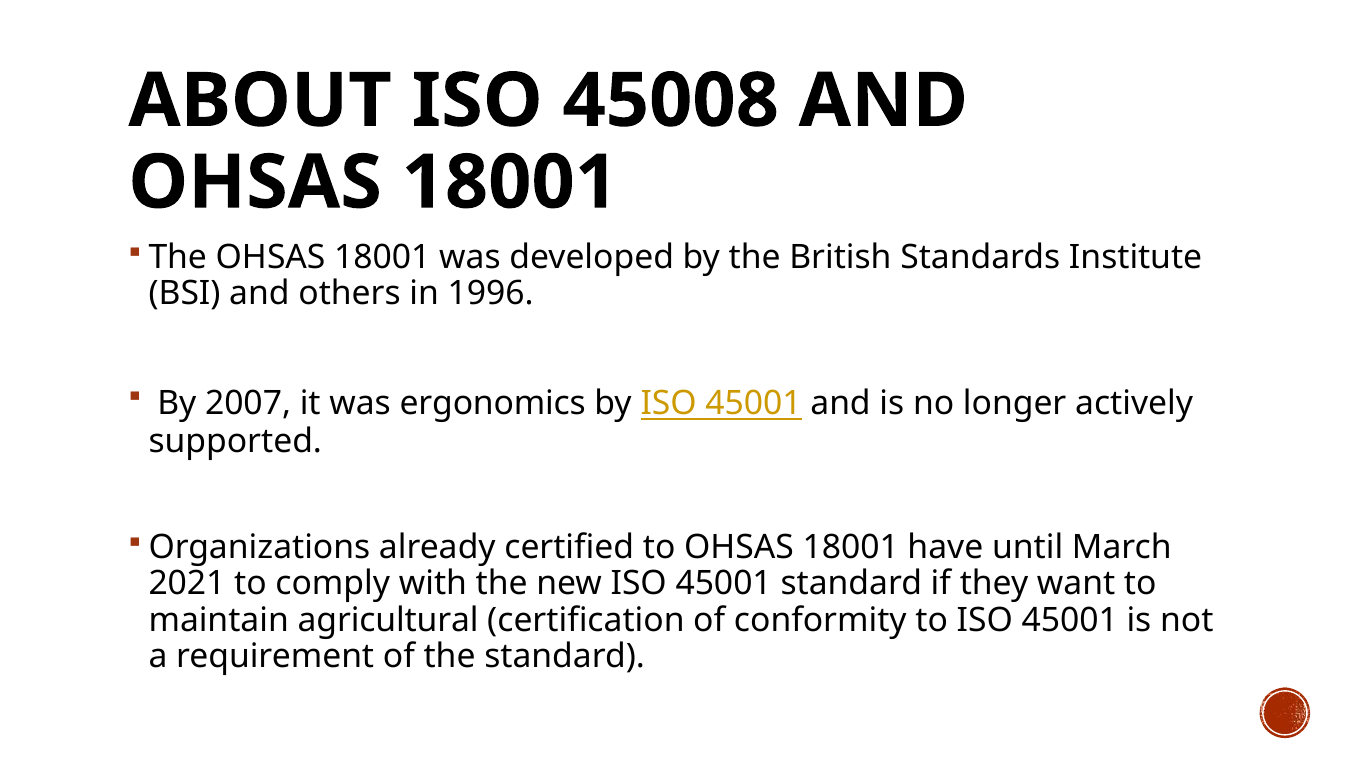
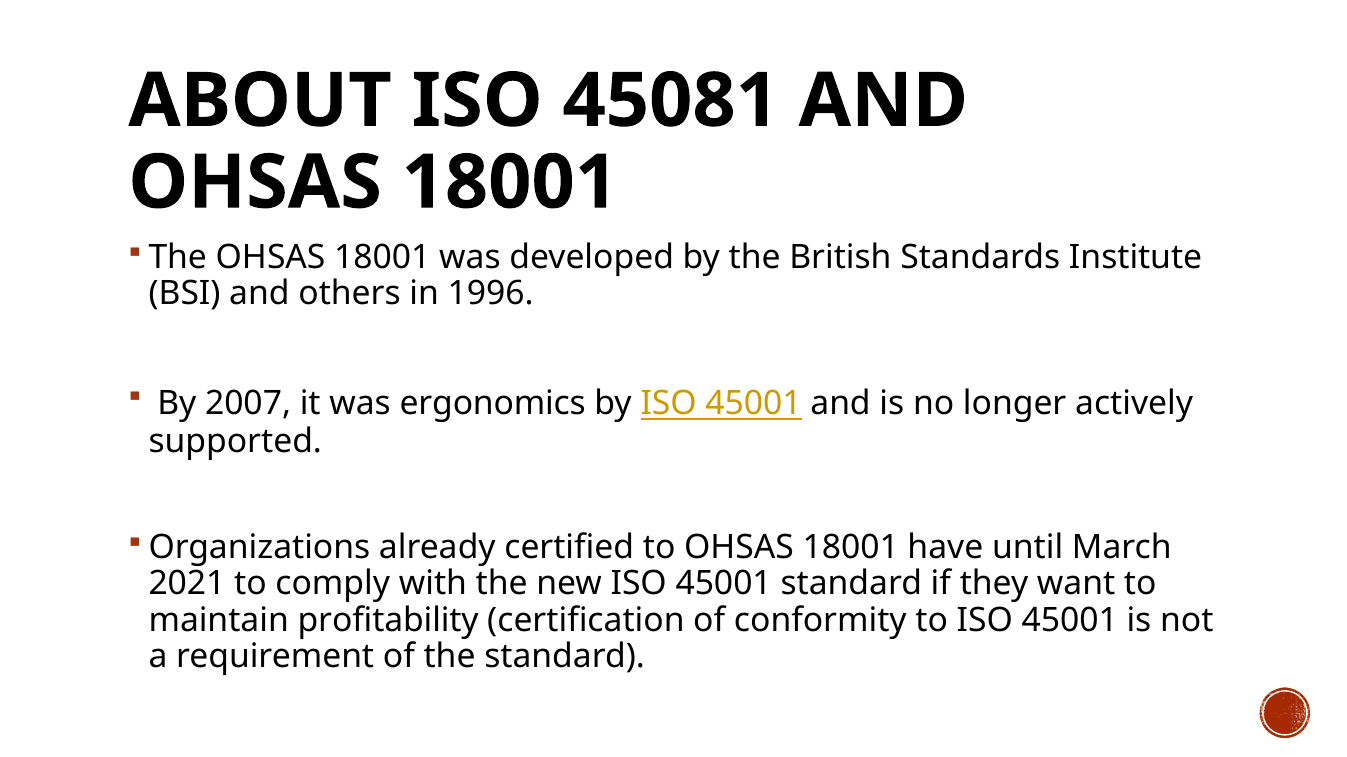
45008: 45008 -> 45081
agricultural: agricultural -> profitability
